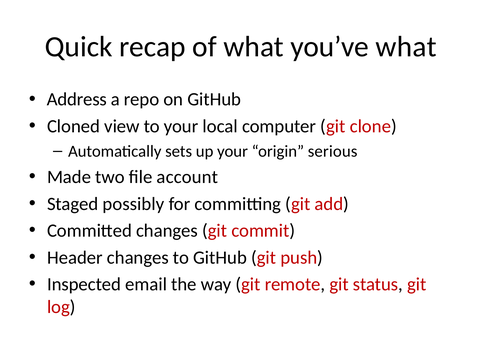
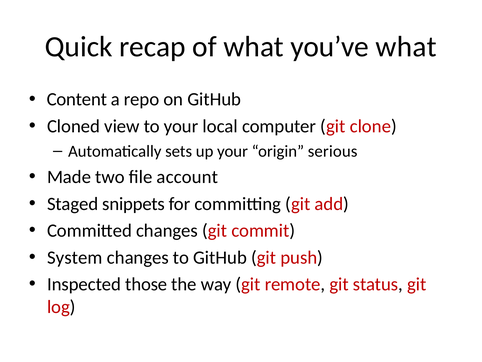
Address: Address -> Content
possibly: possibly -> snippets
Header: Header -> System
email: email -> those
